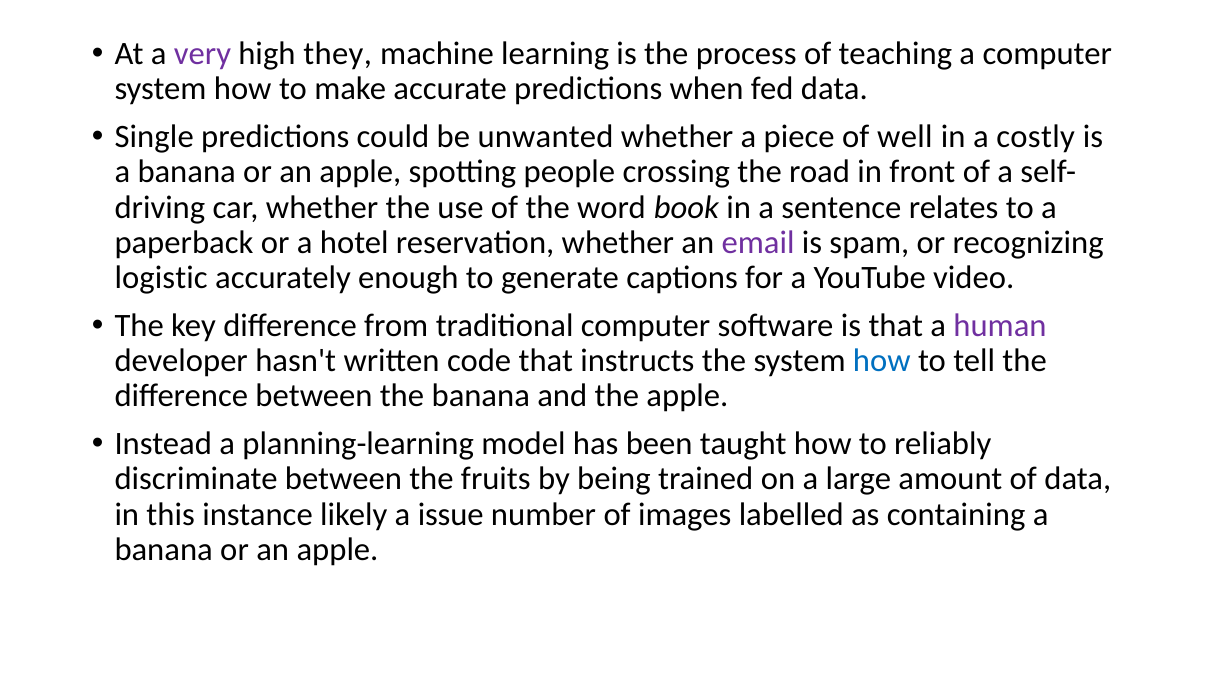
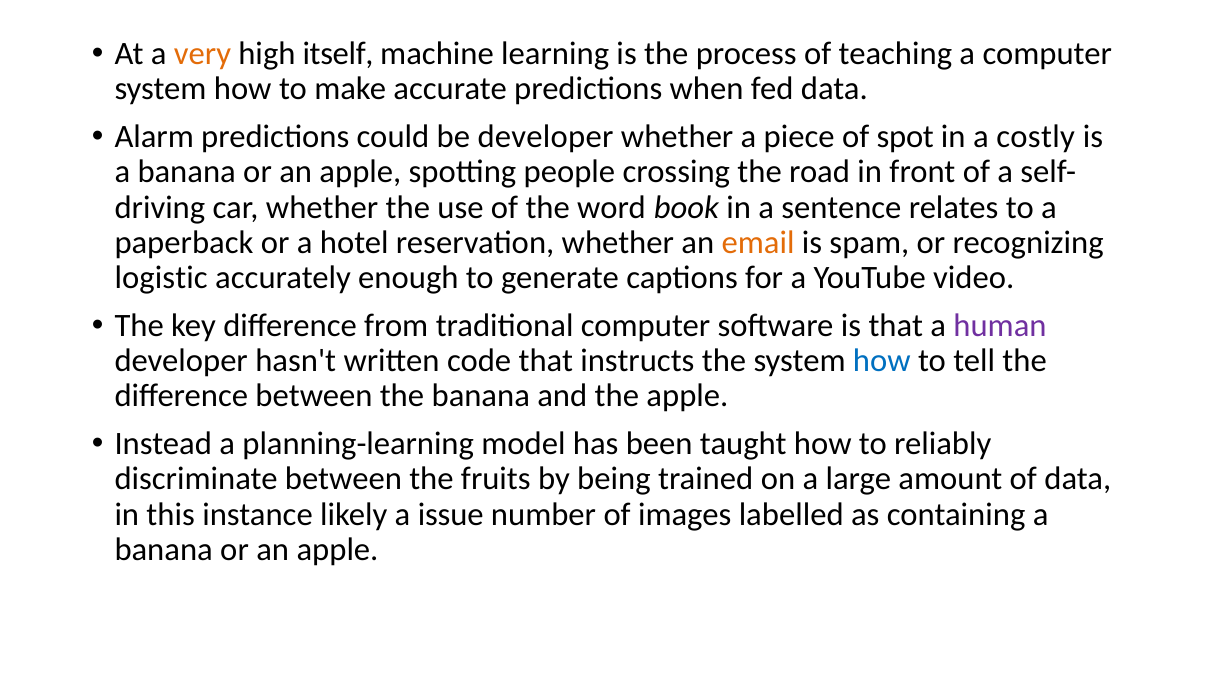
very colour: purple -> orange
they: they -> itself
Single: Single -> Alarm
be unwanted: unwanted -> developer
well: well -> spot
email colour: purple -> orange
